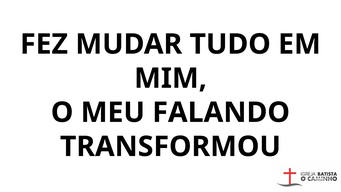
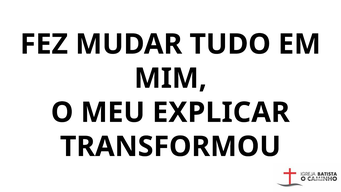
FALANDO: FALANDO -> EXPLICAR
